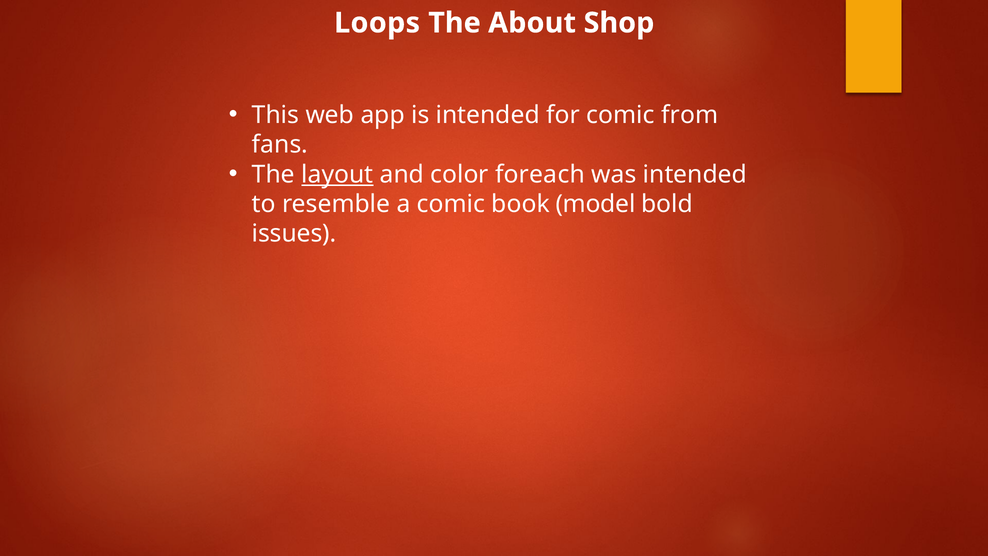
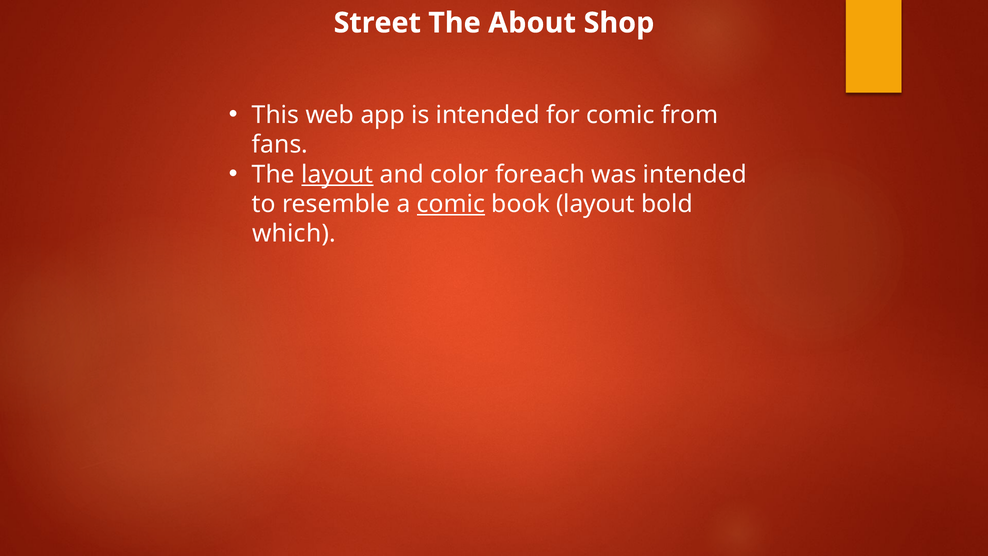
Loops: Loops -> Street
comic at (451, 204) underline: none -> present
book model: model -> layout
issues: issues -> which
